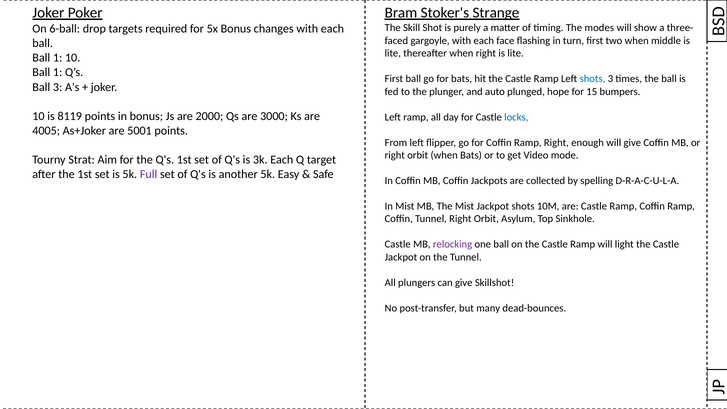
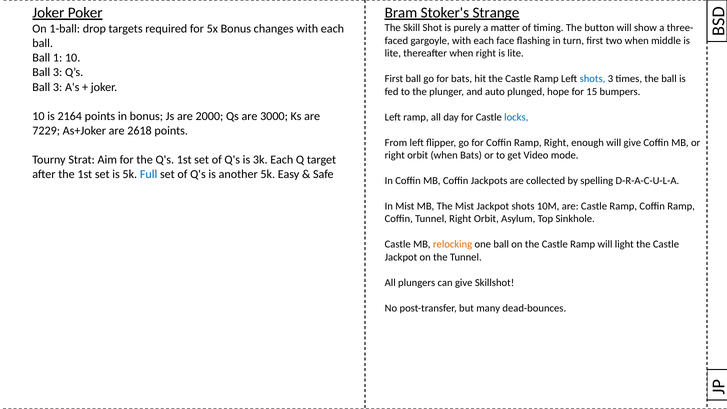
modes: modes -> button
6-ball: 6-ball -> 1-ball
1 at (58, 72): 1 -> 3
8119: 8119 -> 2164
4005: 4005 -> 7229
5001: 5001 -> 2618
Full colour: purple -> blue
relocking colour: purple -> orange
